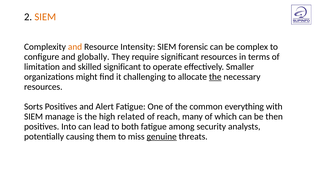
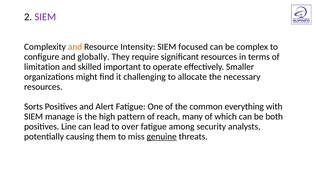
SIEM at (45, 17) colour: orange -> purple
forensic: forensic -> focused
skilled significant: significant -> important
the at (215, 77) underline: present -> none
related: related -> pattern
then: then -> both
Into: Into -> Line
both: both -> over
